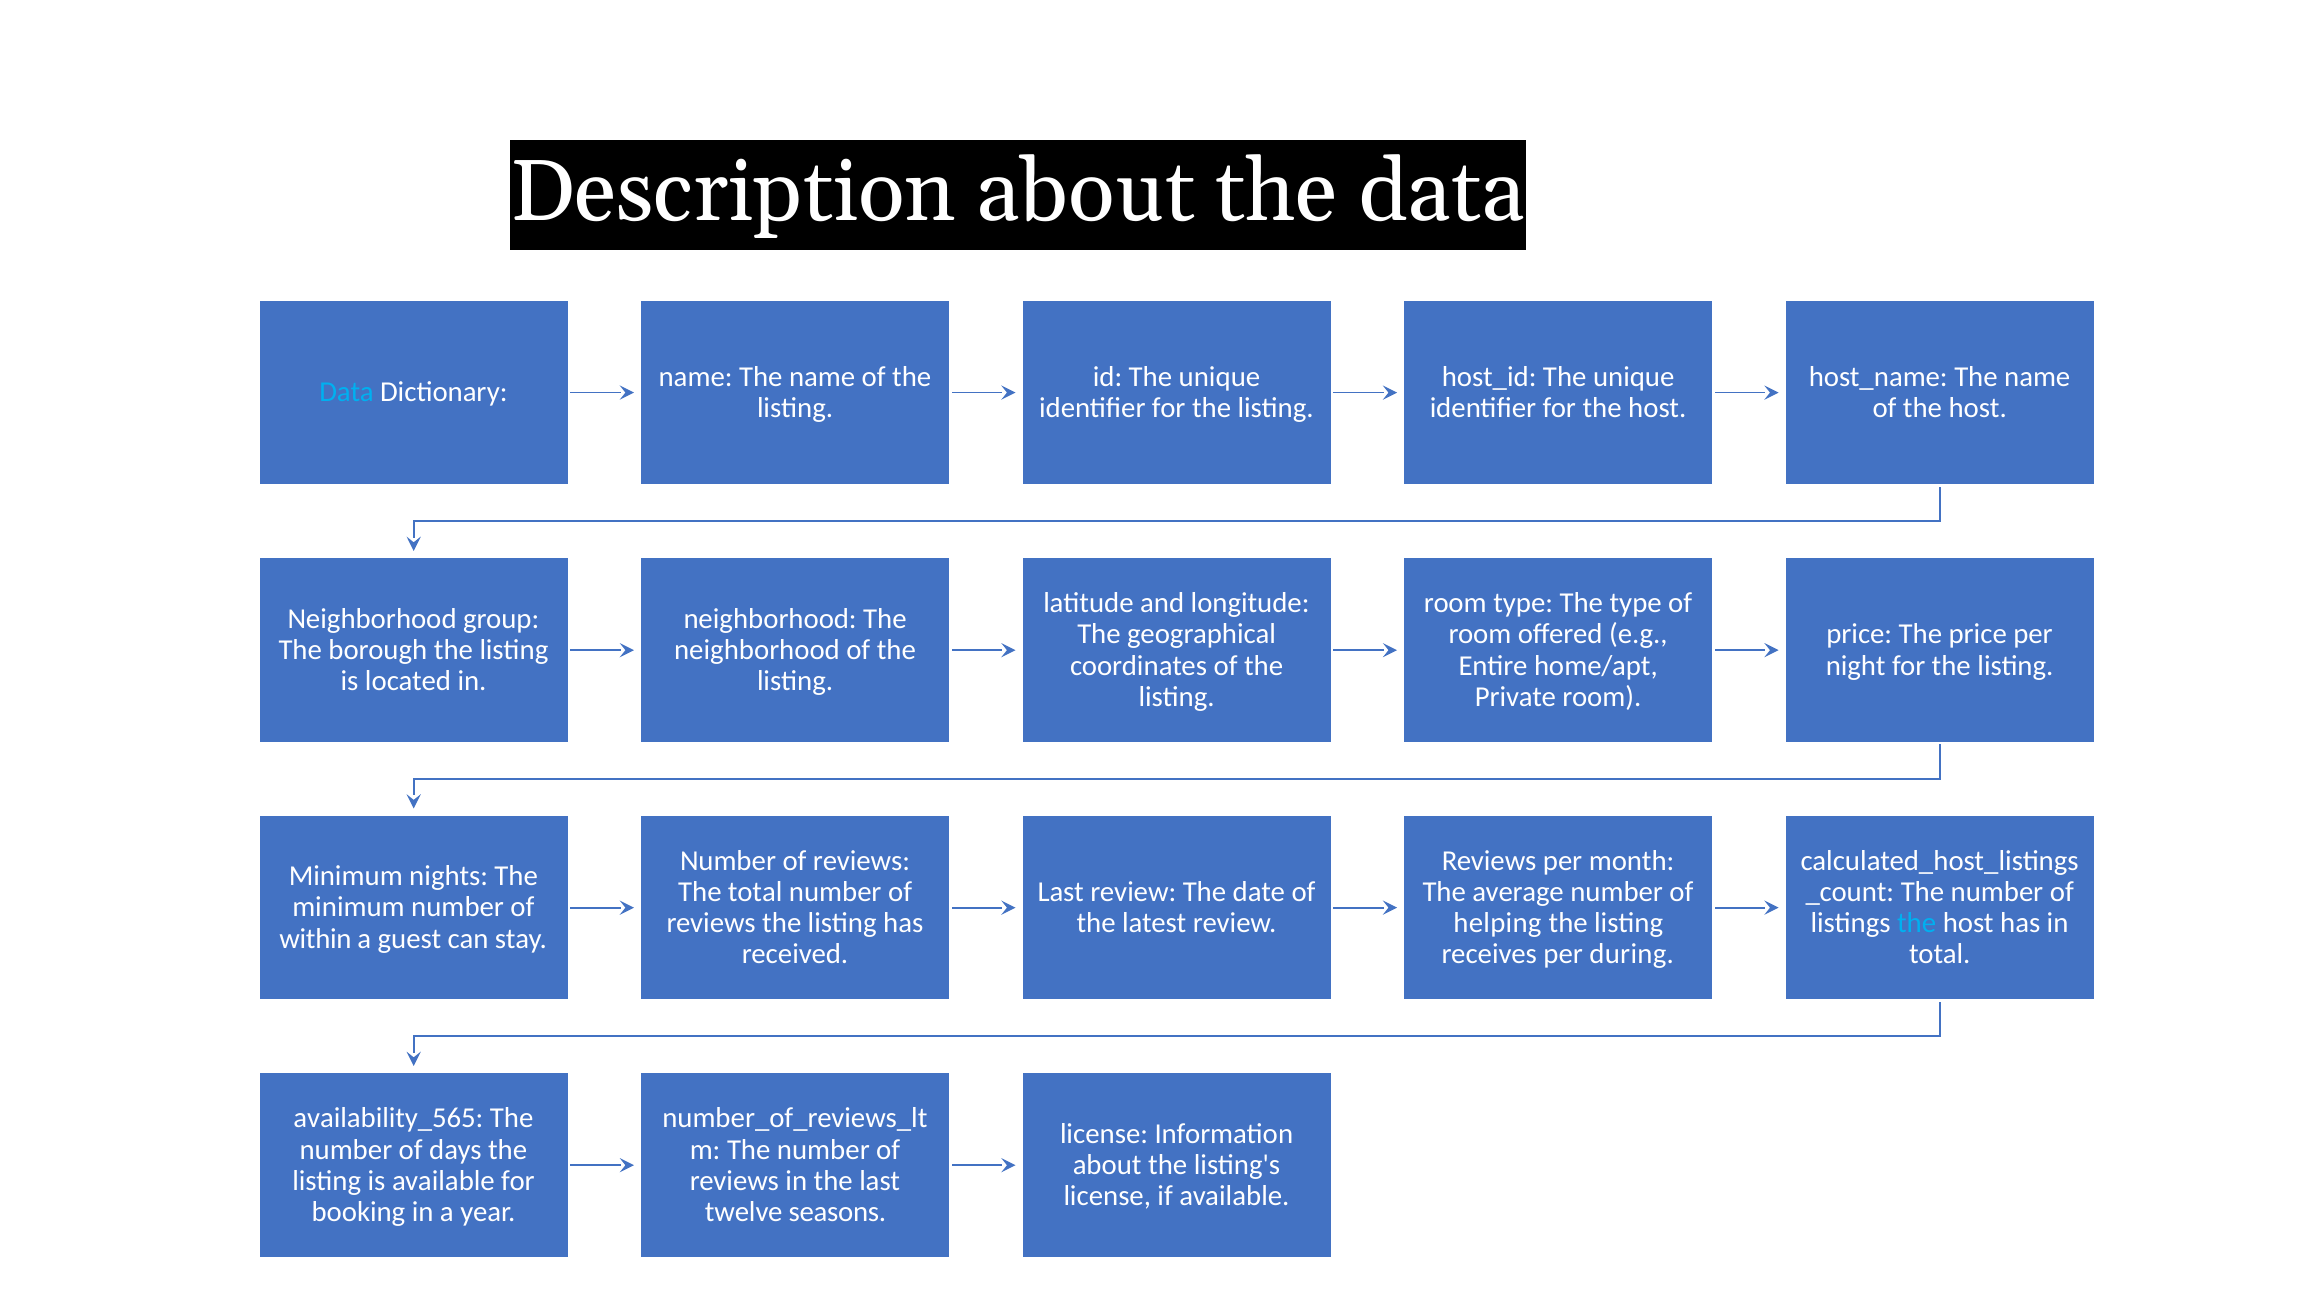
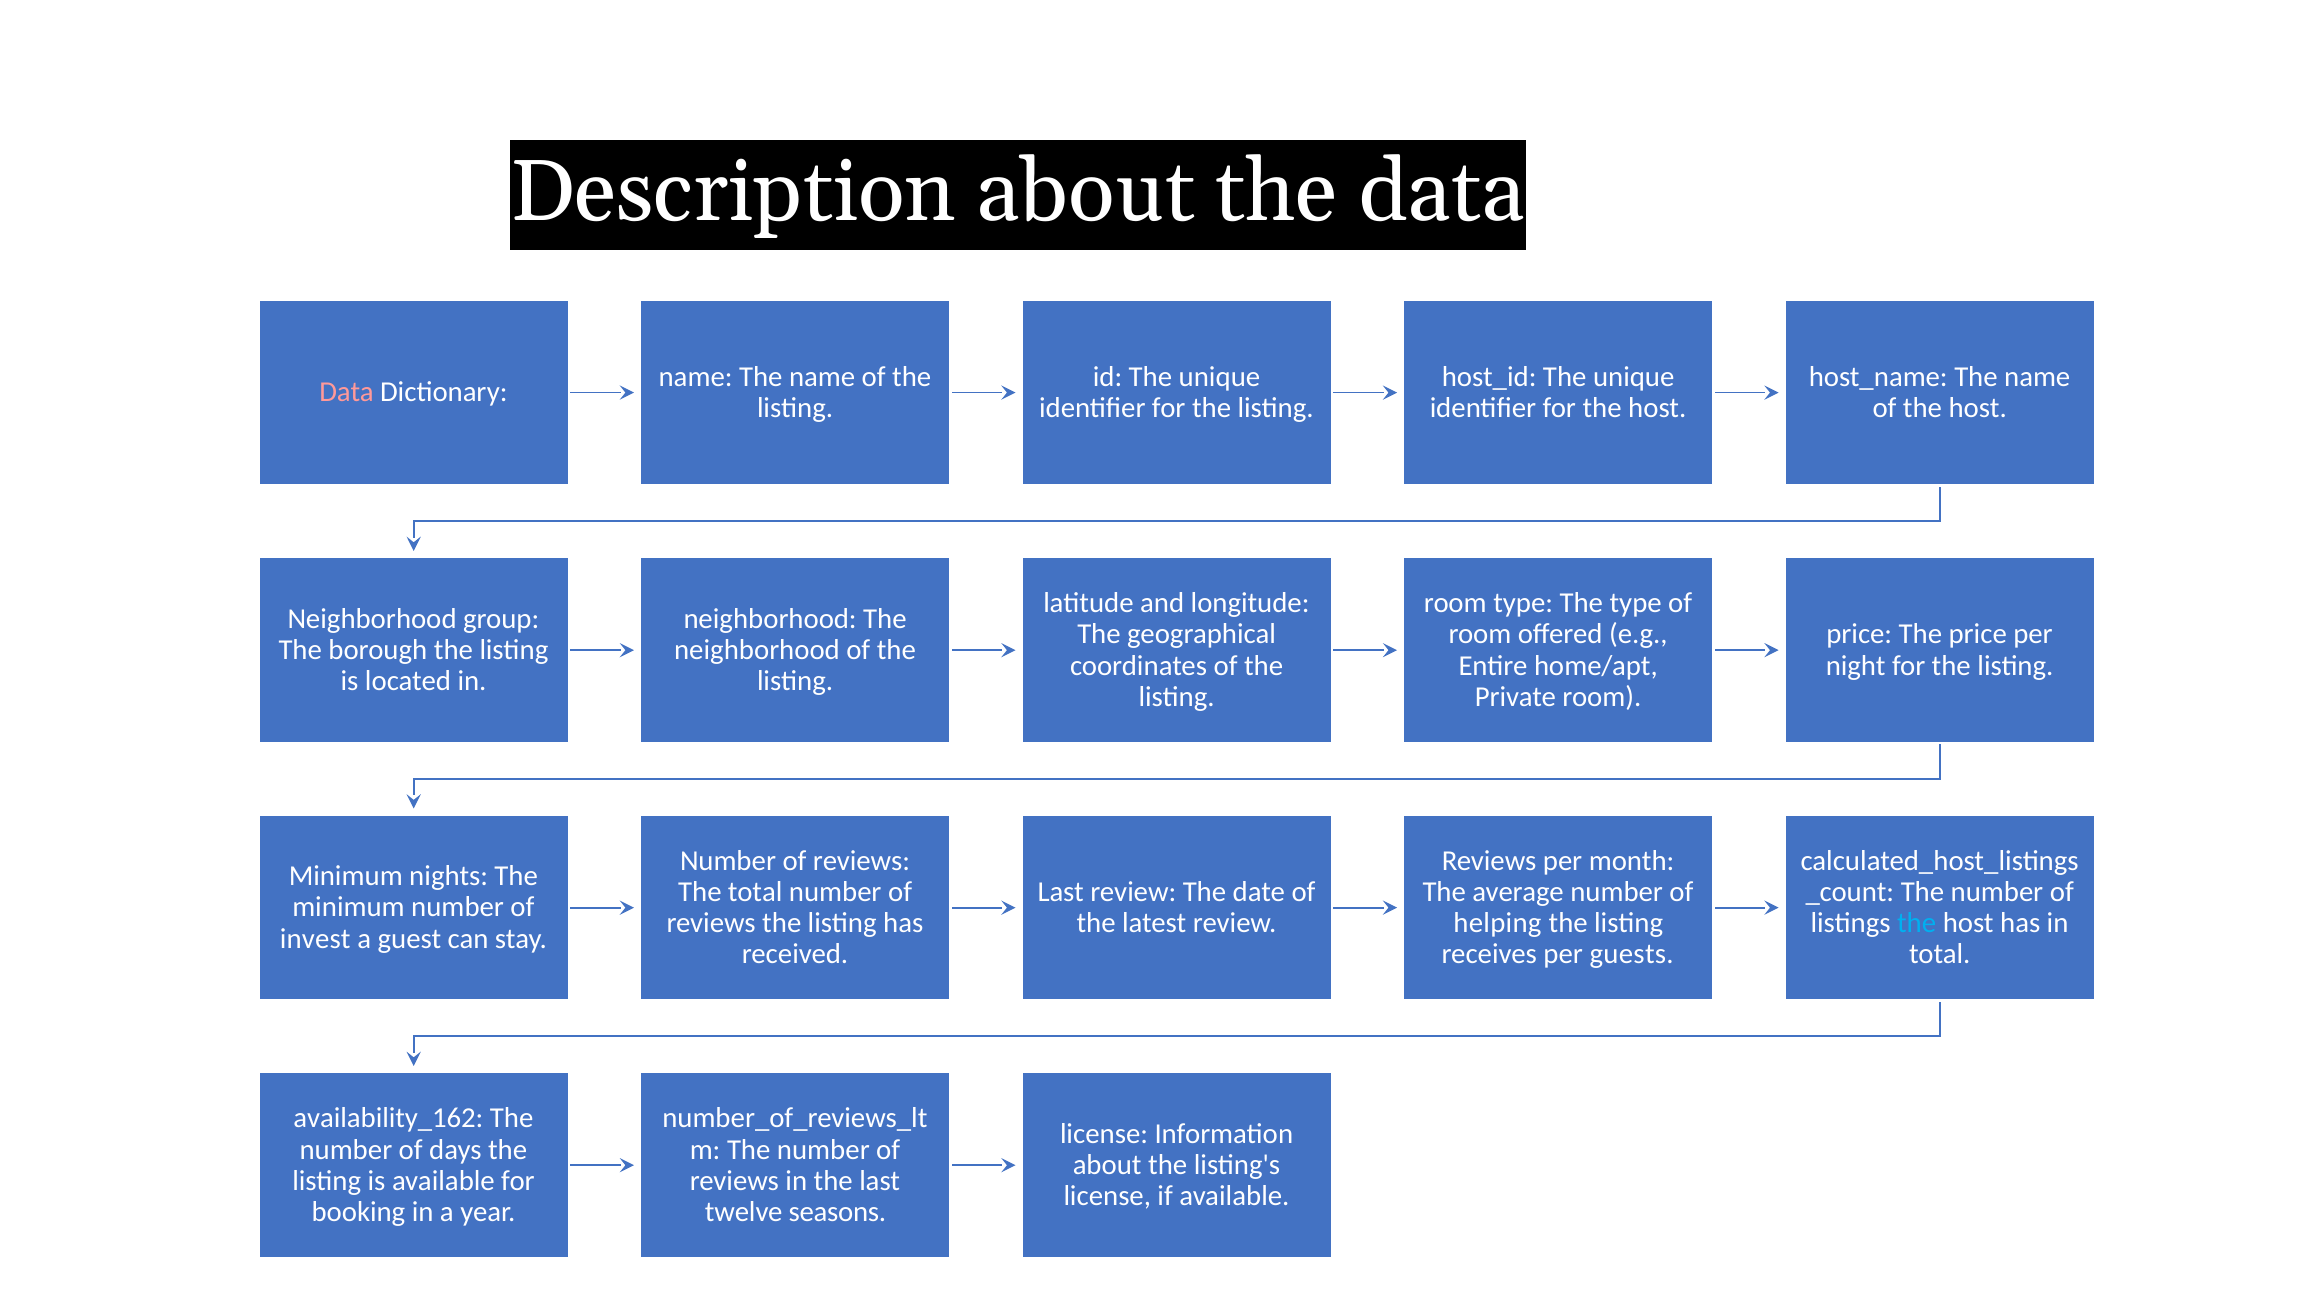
Data at (347, 392) colour: light blue -> pink
within: within -> invest
during: during -> guests
availability_565: availability_565 -> availability_162
